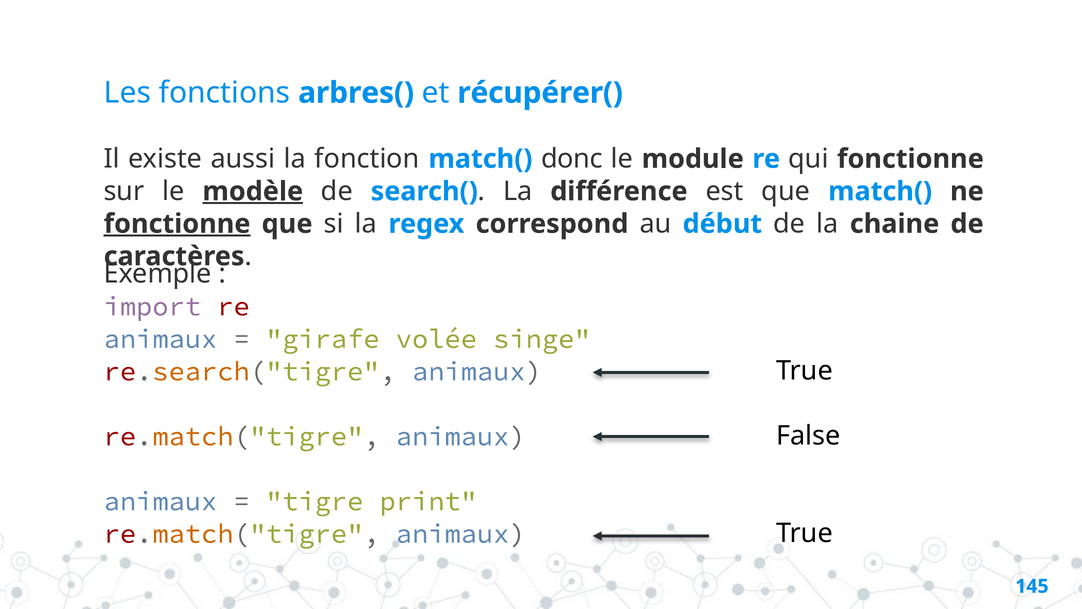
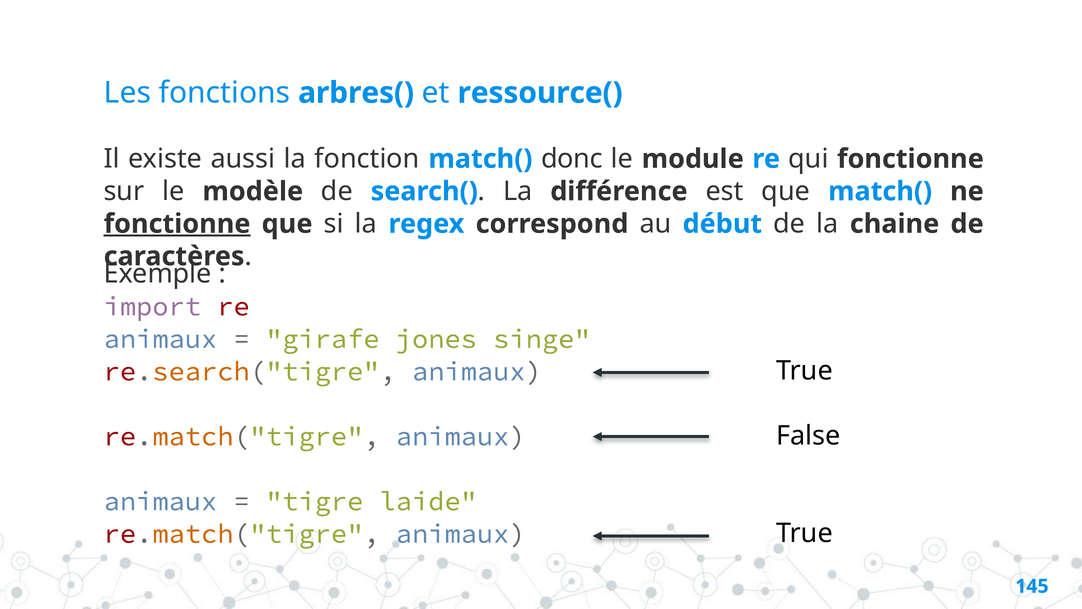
récupérer(: récupérer( -> ressource(
modèle underline: present -> none
volée: volée -> jones
print: print -> laide
